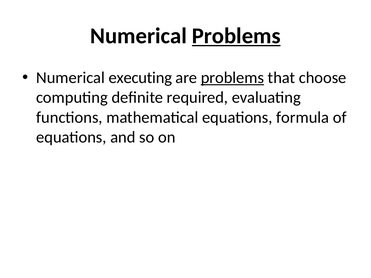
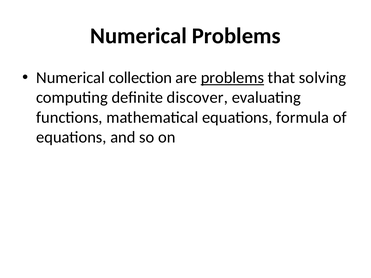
Problems at (236, 36) underline: present -> none
executing: executing -> collection
choose: choose -> solving
required: required -> discover
